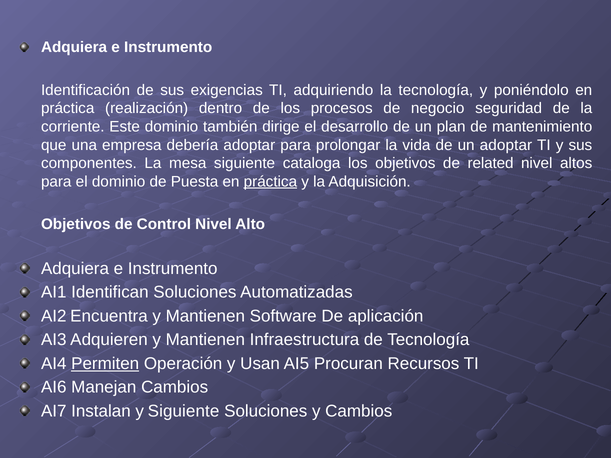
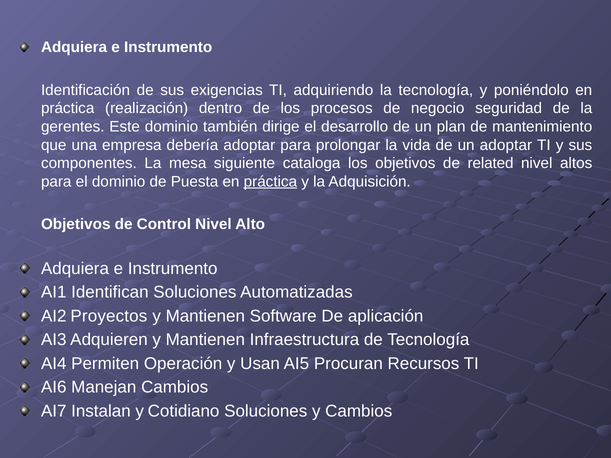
corriente: corriente -> gerentes
Encuentra: Encuentra -> Proyectos
Permiten underline: present -> none
y Siguiente: Siguiente -> Cotidiano
